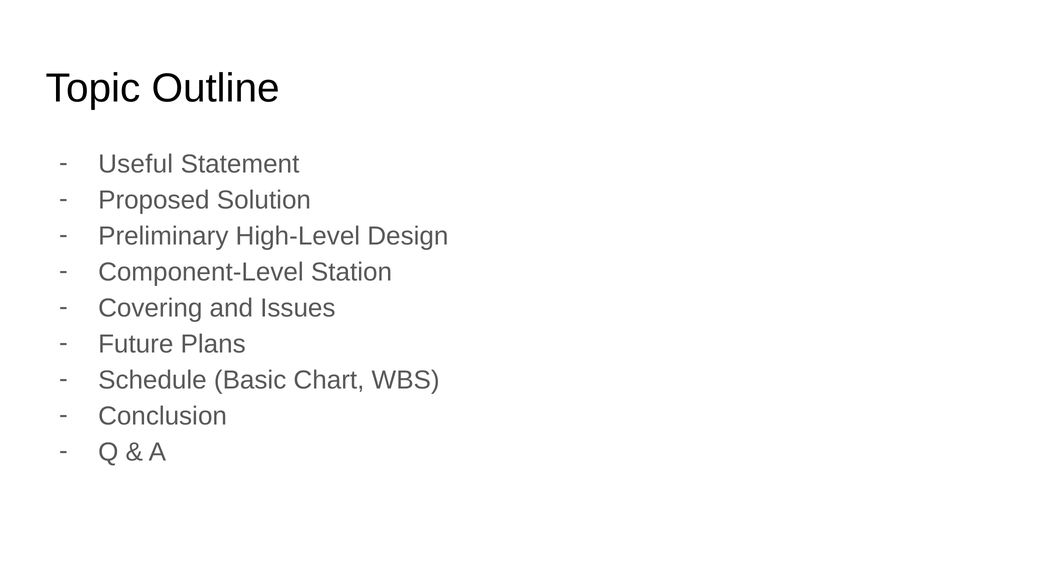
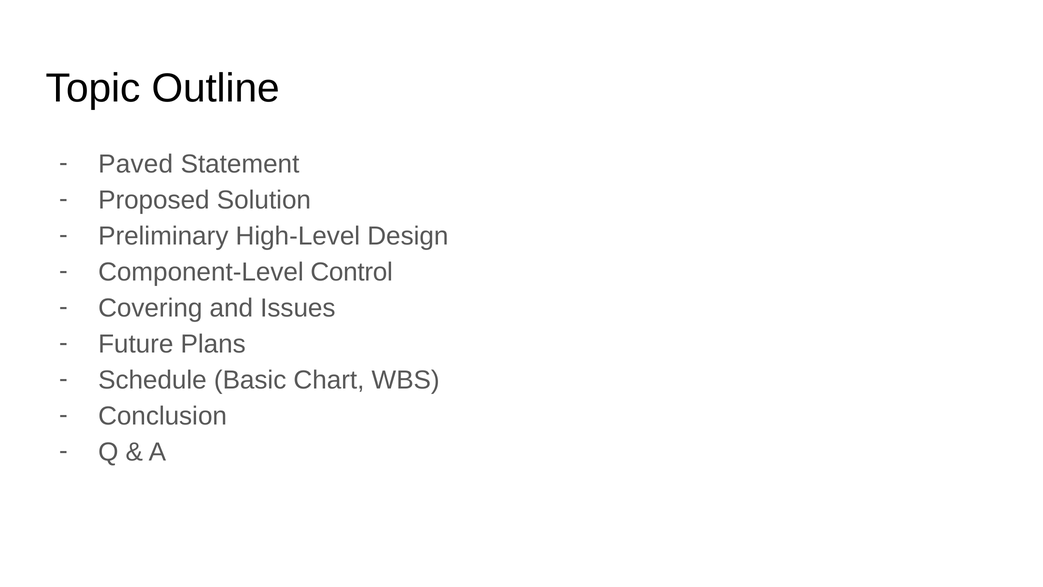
Useful: Useful -> Paved
Station: Station -> Control
